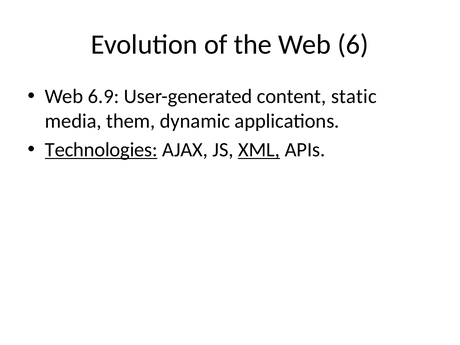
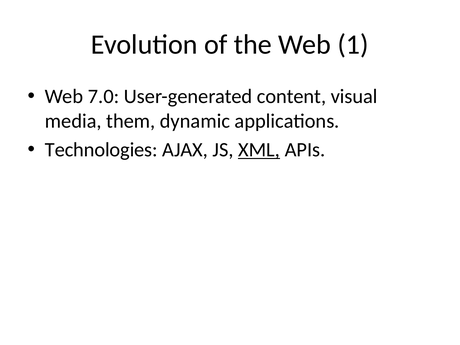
6: 6 -> 1
6.9: 6.9 -> 7.0
static: static -> visual
Technologies underline: present -> none
